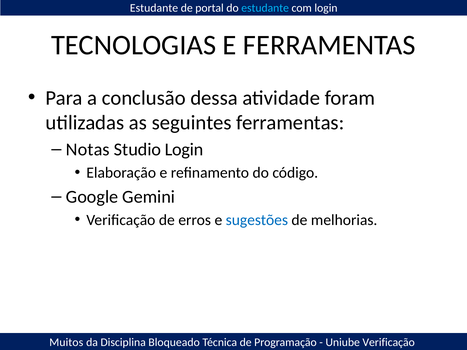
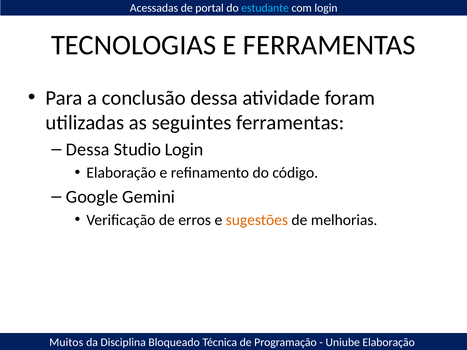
Estudante at (154, 8): Estudante -> Acessadas
Notas at (88, 150): Notas -> Dessa
sugestões colour: blue -> orange
Uniube Verificação: Verificação -> Elaboração
